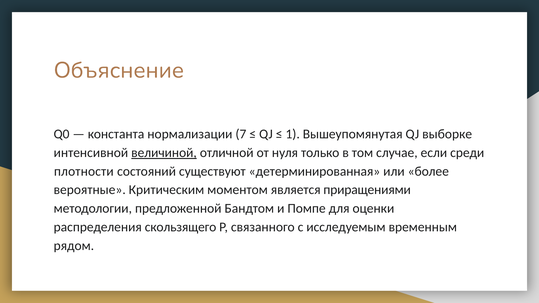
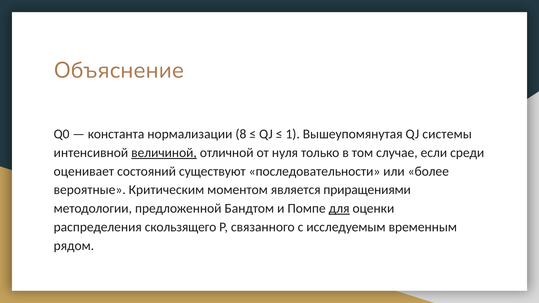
7: 7 -> 8
выборке: выборке -> системы
плотности: плотности -> оценивает
детерминированная: детерминированная -> последовательности
для underline: none -> present
